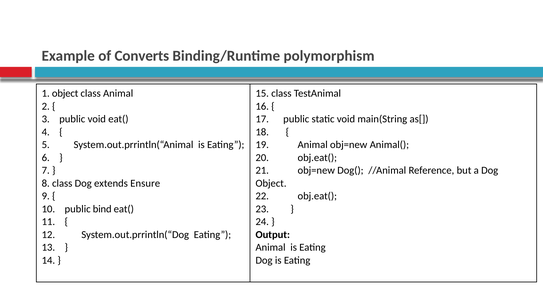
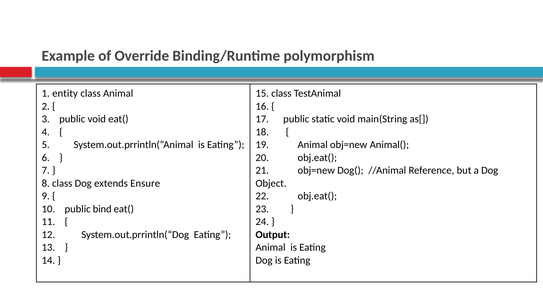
Converts: Converts -> Override
1 object: object -> entity
